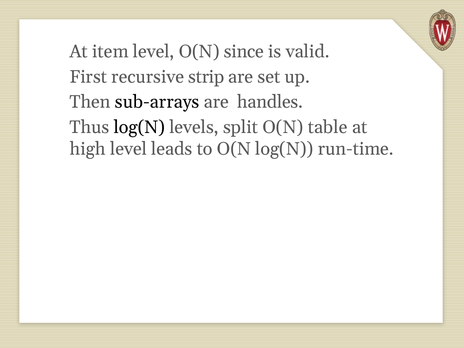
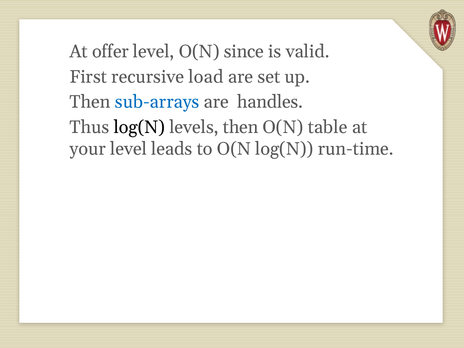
item: item -> offer
strip: strip -> load
sub-arrays colour: black -> blue
levels split: split -> then
high: high -> your
